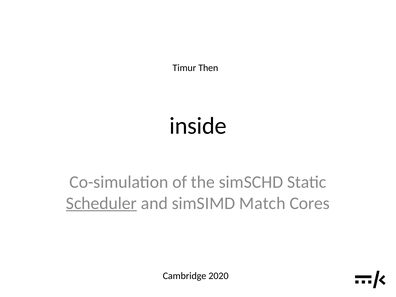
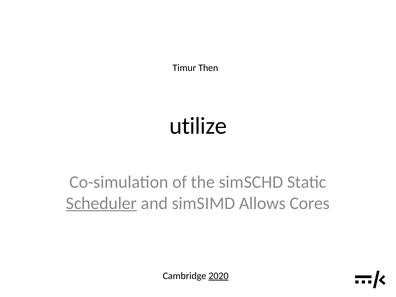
inside: inside -> utilize
Match: Match -> Allows
2020 underline: none -> present
